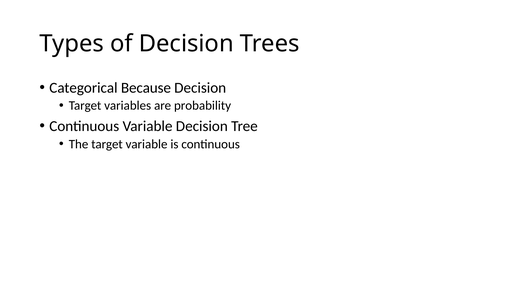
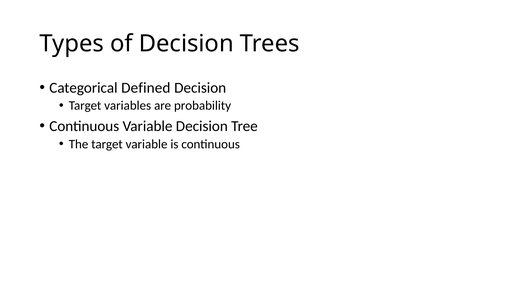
Because: Because -> Defined
